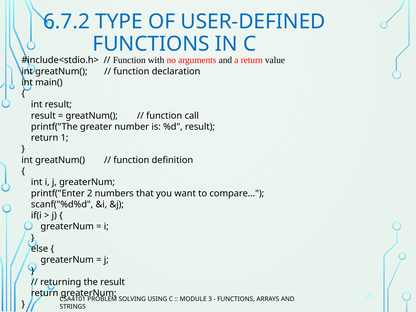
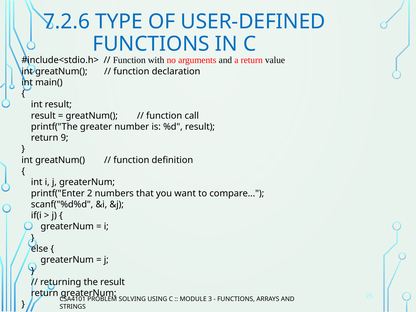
6.7.2: 6.7.2 -> 7.2.6
1: 1 -> 9
